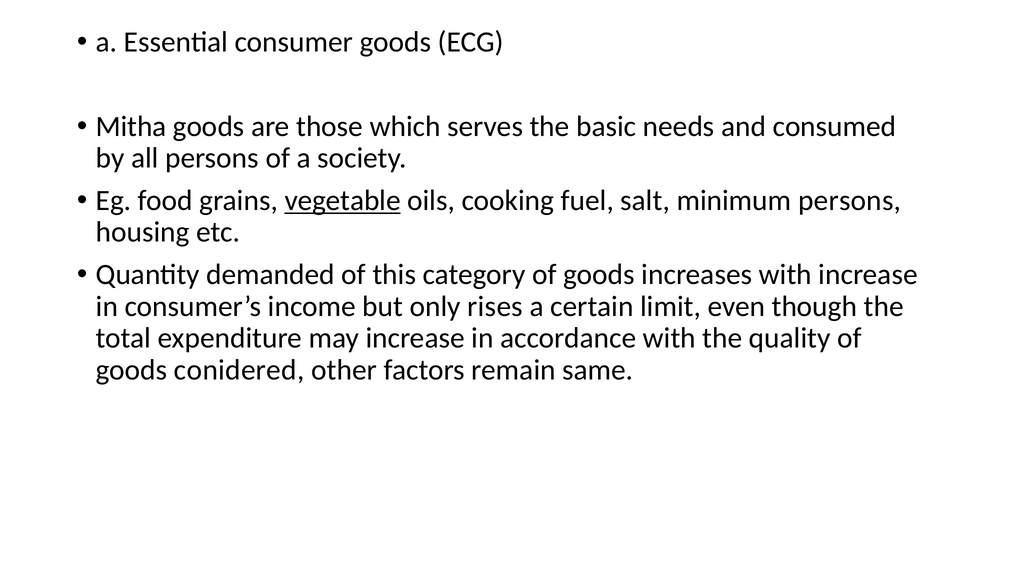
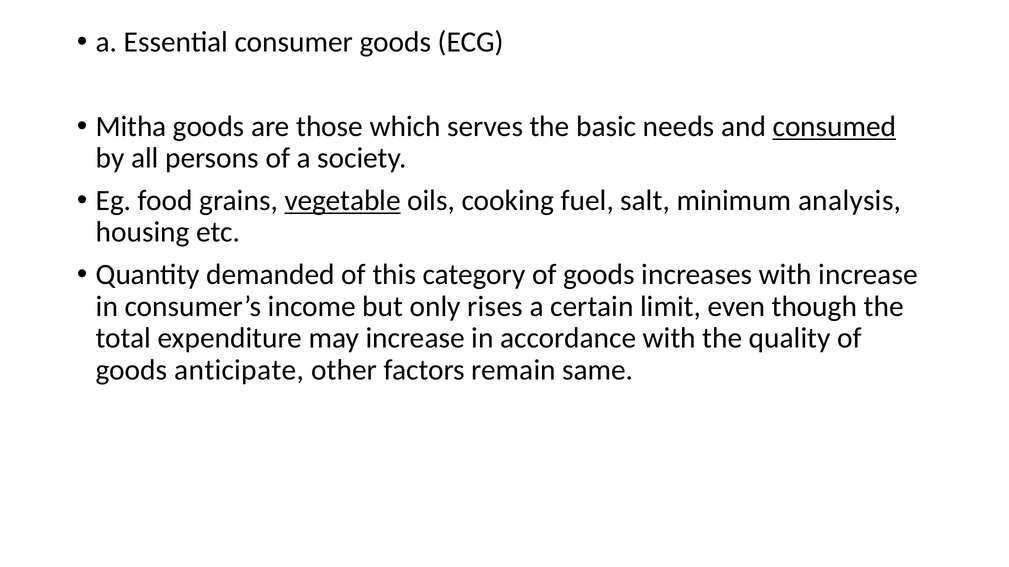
consumed underline: none -> present
minimum persons: persons -> analysis
conidered: conidered -> anticipate
